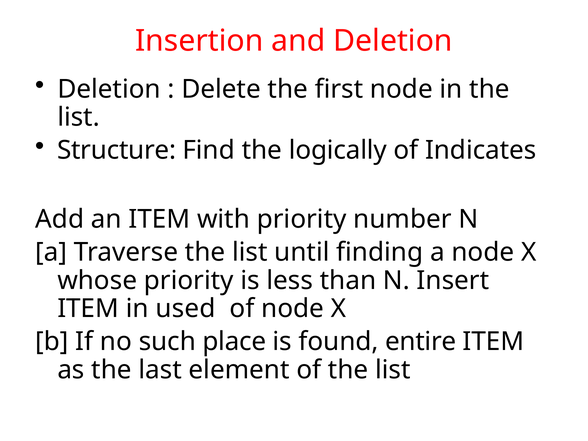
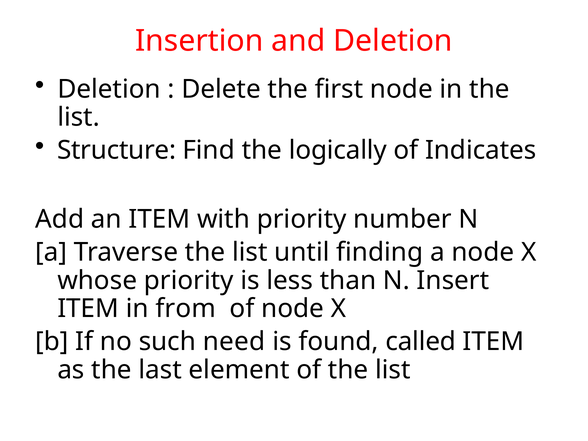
used: used -> from
place: place -> need
entire: entire -> called
